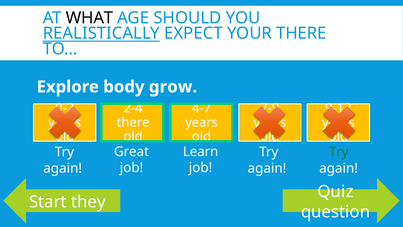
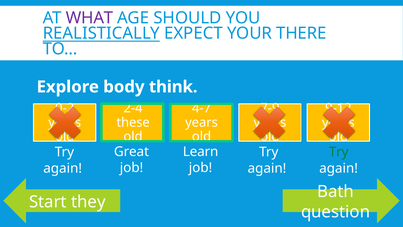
WHAT colour: black -> purple
grow: grow -> think
there at (133, 122): there -> these
Quiz: Quiz -> Bath
